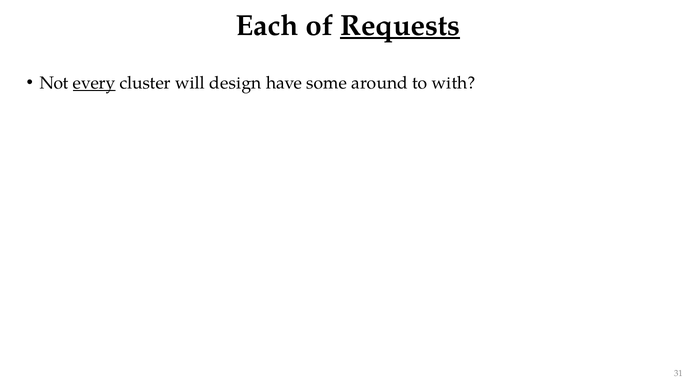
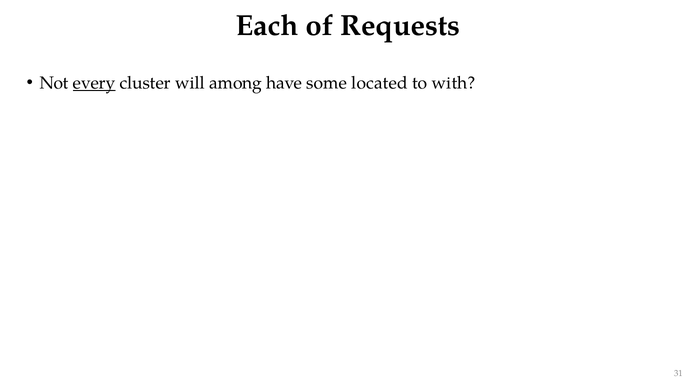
Requests underline: present -> none
design: design -> among
around: around -> located
